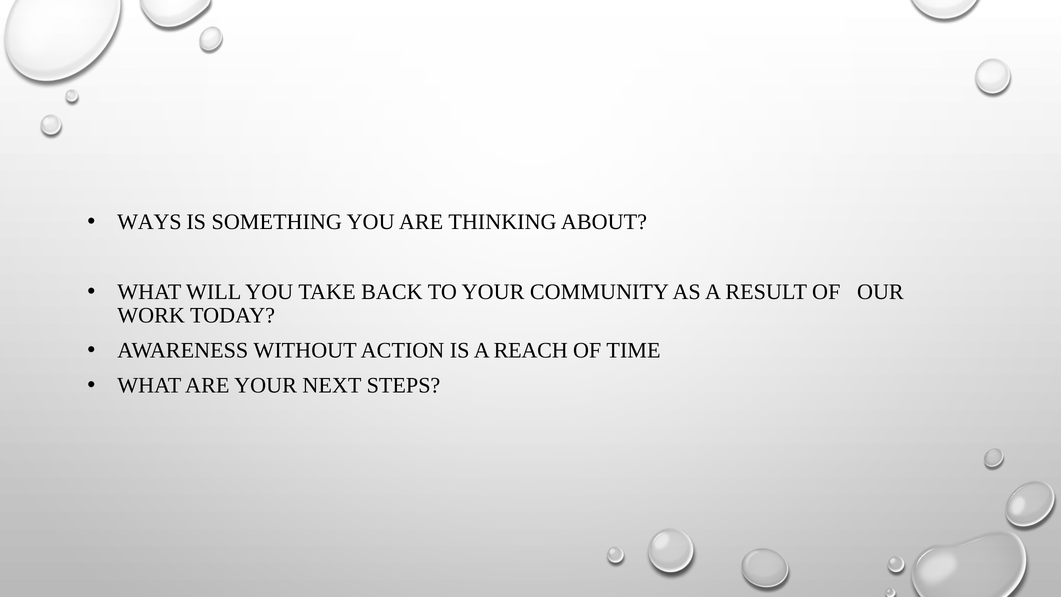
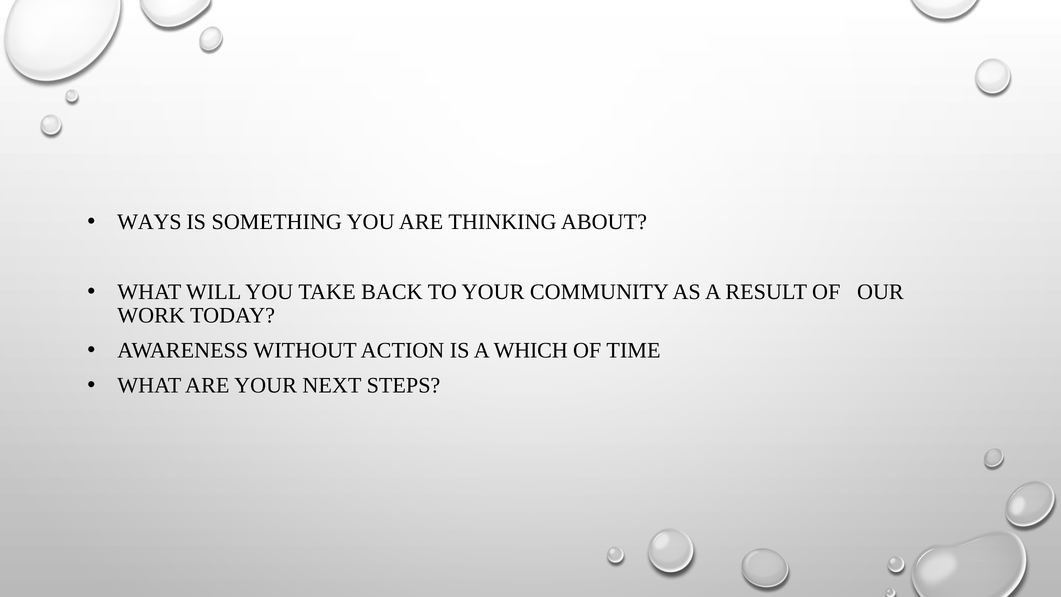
REACH: REACH -> WHICH
